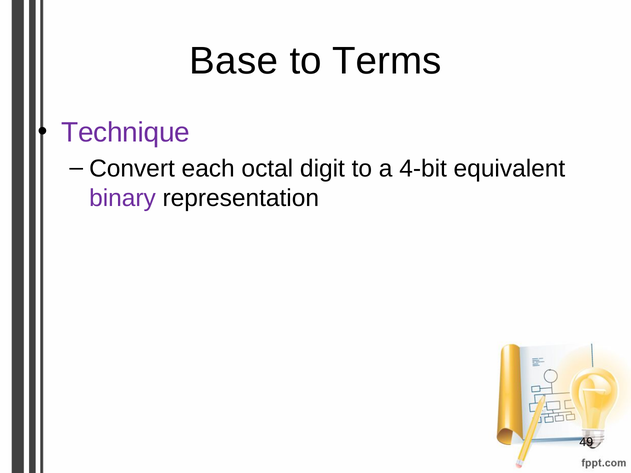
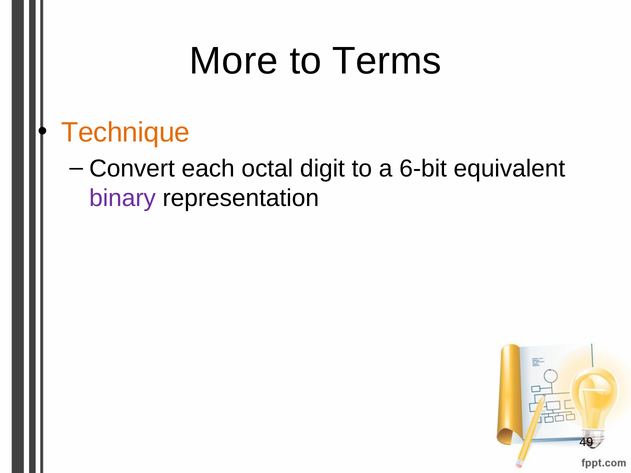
Base: Base -> More
Technique colour: purple -> orange
4-bit: 4-bit -> 6-bit
